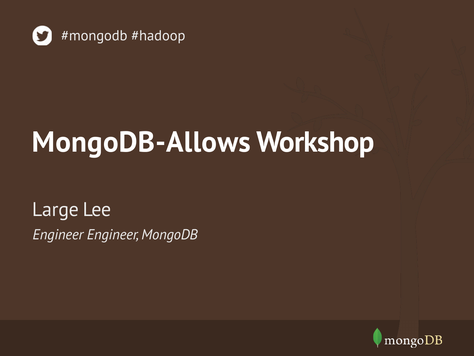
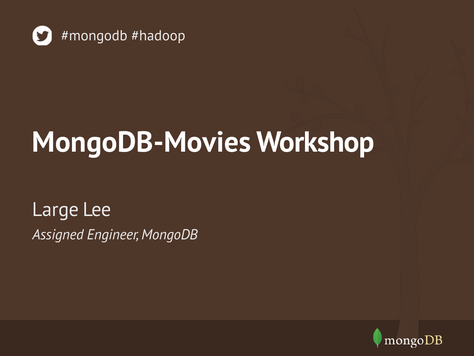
MongoDB-Allows: MongoDB-Allows -> MongoDB-Movies
Engineer at (58, 234): Engineer -> Assigned
